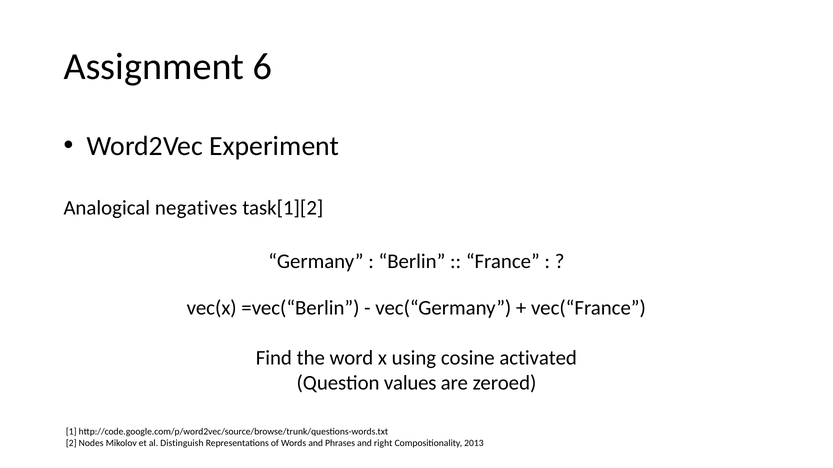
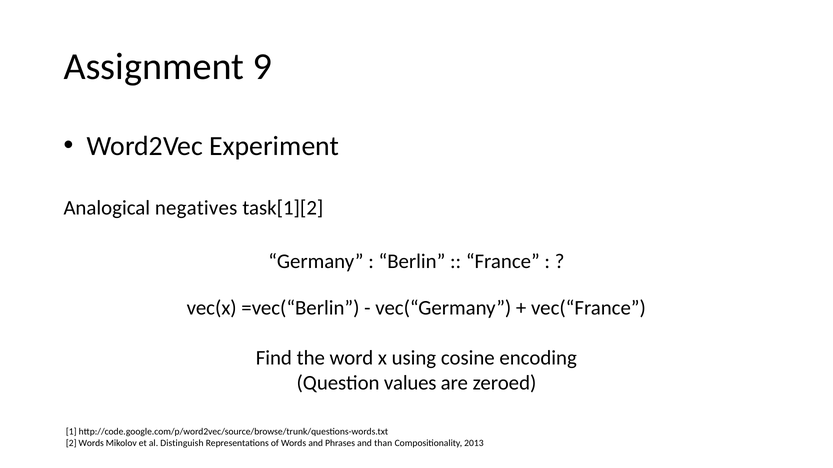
6: 6 -> 9
activated: activated -> encoding
2 Nodes: Nodes -> Words
right: right -> than
